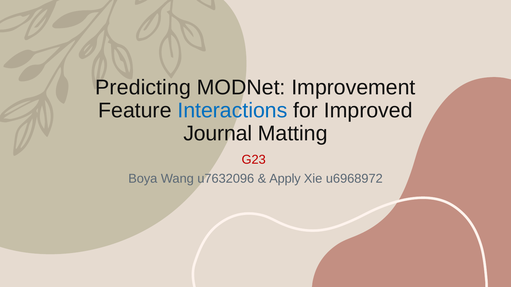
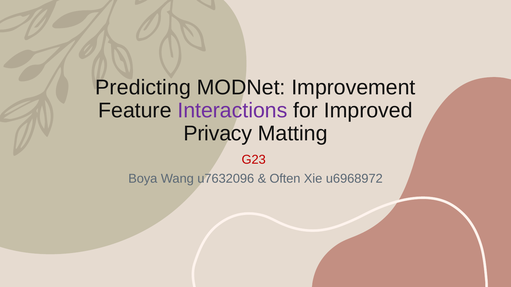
Interactions colour: blue -> purple
Journal: Journal -> Privacy
Apply: Apply -> Often
